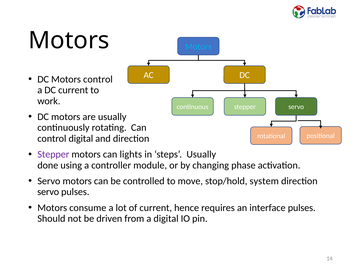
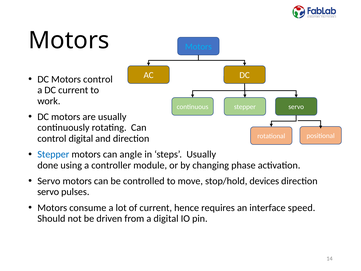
Stepper at (53, 154) colour: purple -> blue
lights: lights -> angle
system: system -> devices
interface pulses: pulses -> speed
